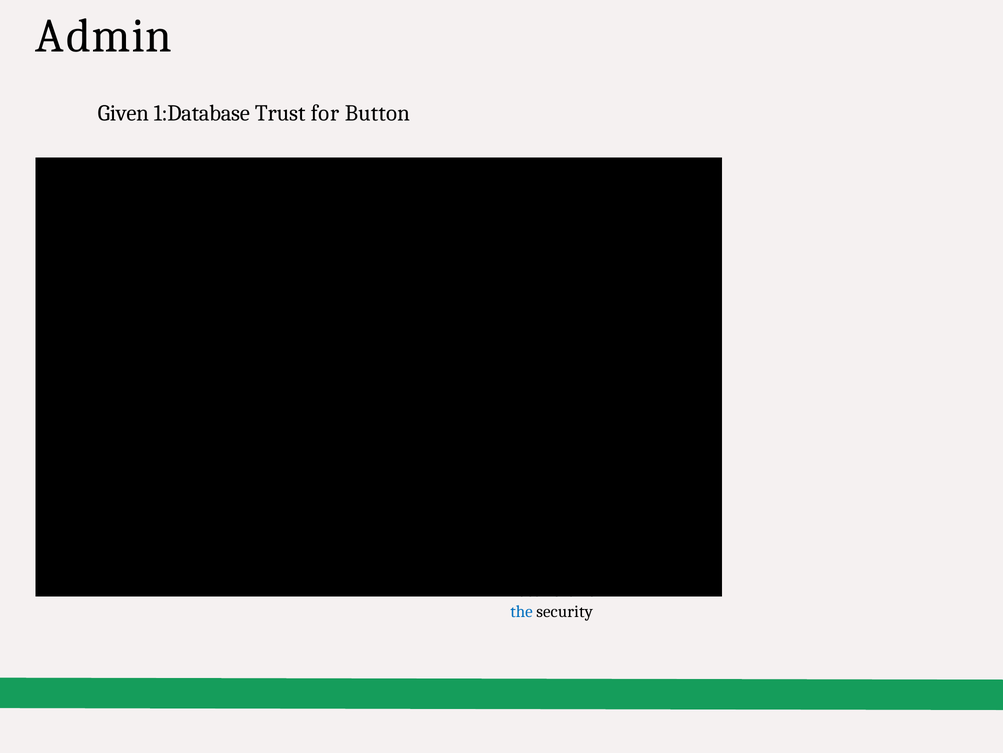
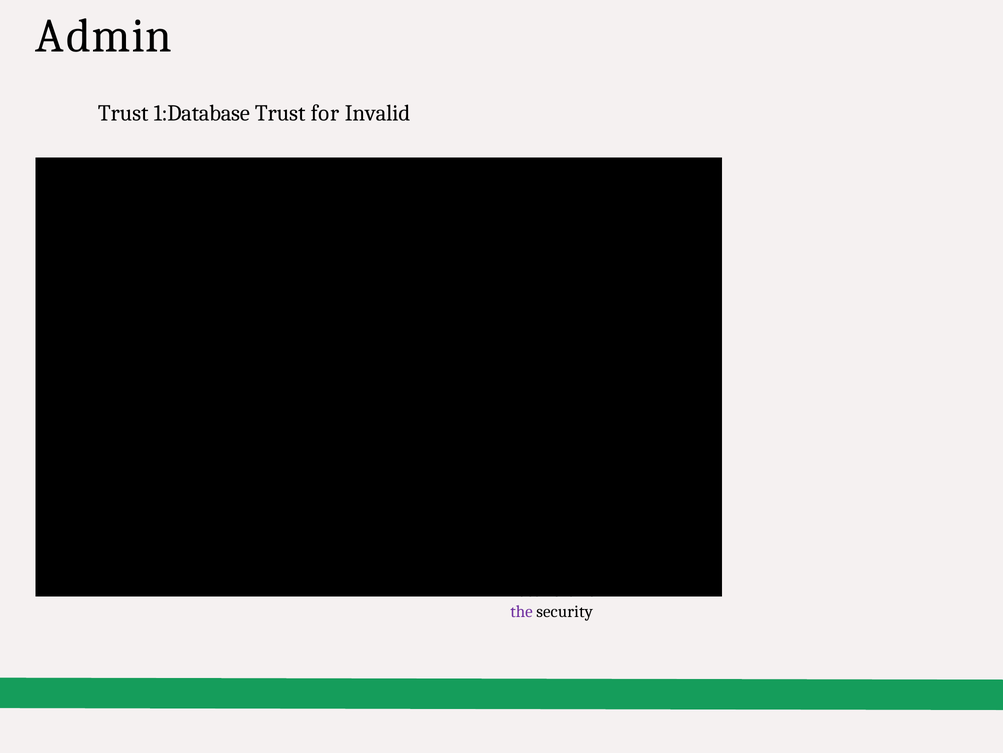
Given at (123, 113): Given -> Trust
Button: Button -> Invalid
the at (521, 611) colour: blue -> purple
